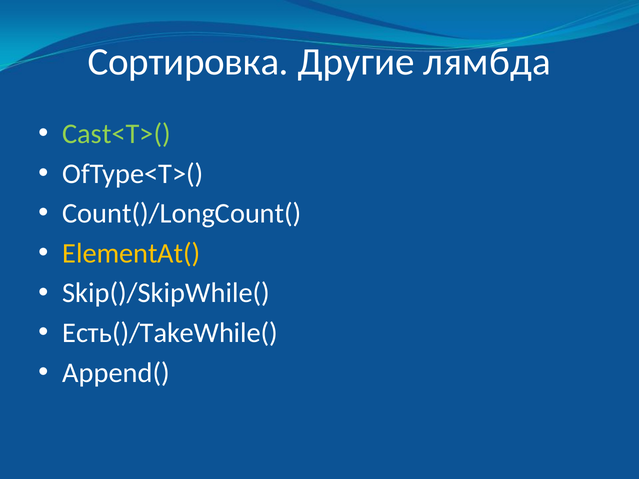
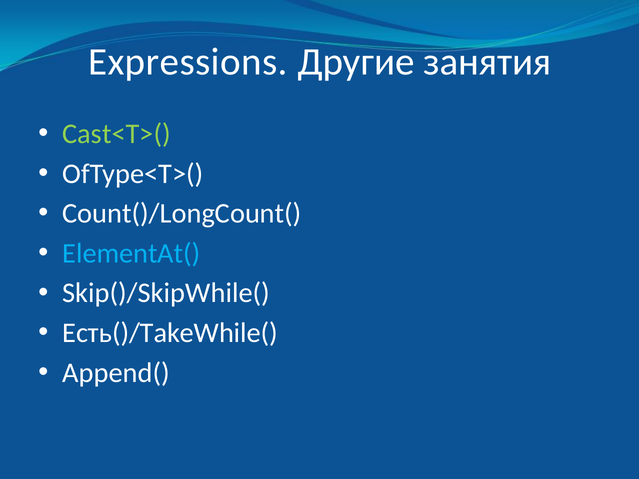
Сортировка: Сортировка -> Expressions
лямбда: лямбда -> занятия
ElementAt( colour: yellow -> light blue
